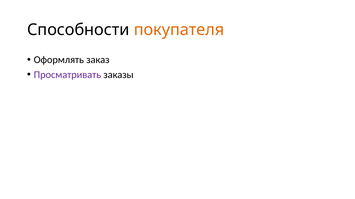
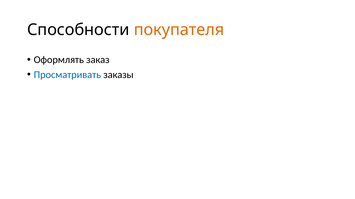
Просматривать colour: purple -> blue
